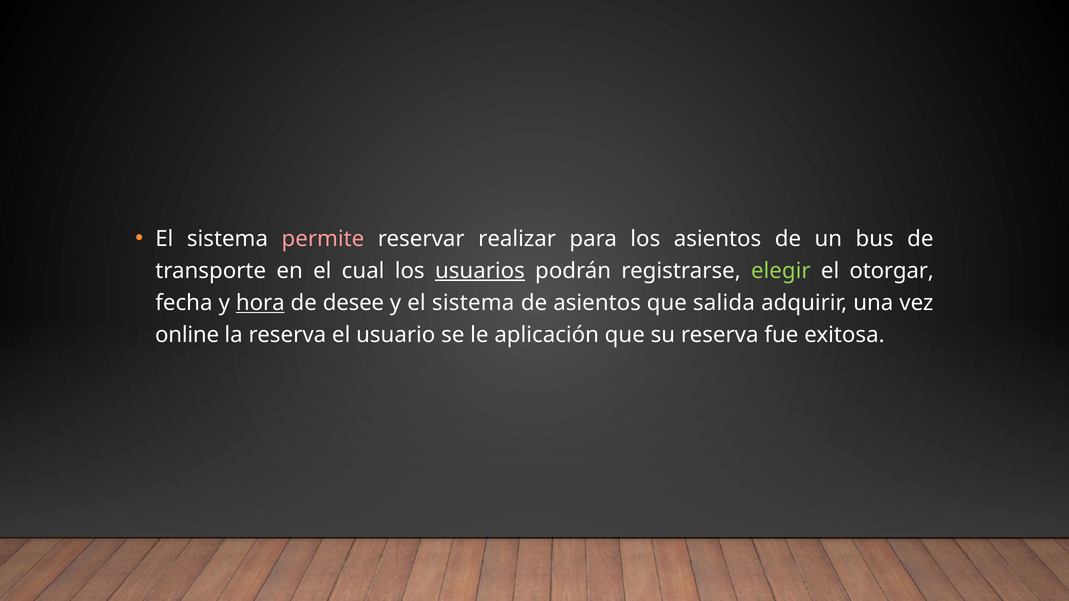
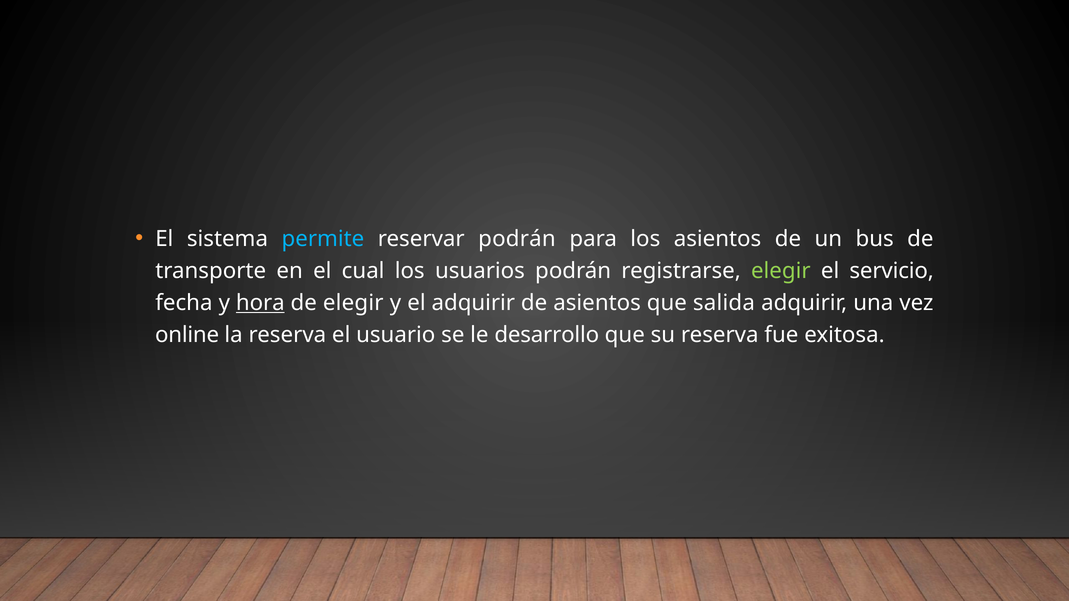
permite colour: pink -> light blue
reservar realizar: realizar -> podrán
usuarios underline: present -> none
otorgar: otorgar -> servicio
de desee: desee -> elegir
y el sistema: sistema -> adquirir
aplicación: aplicación -> desarrollo
